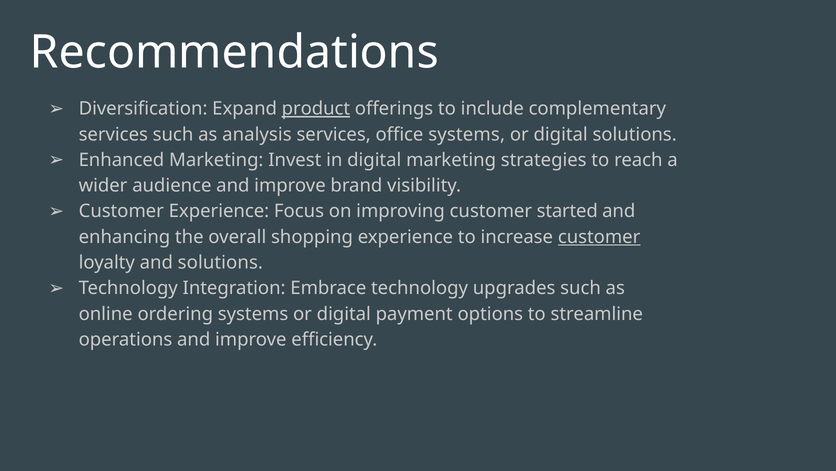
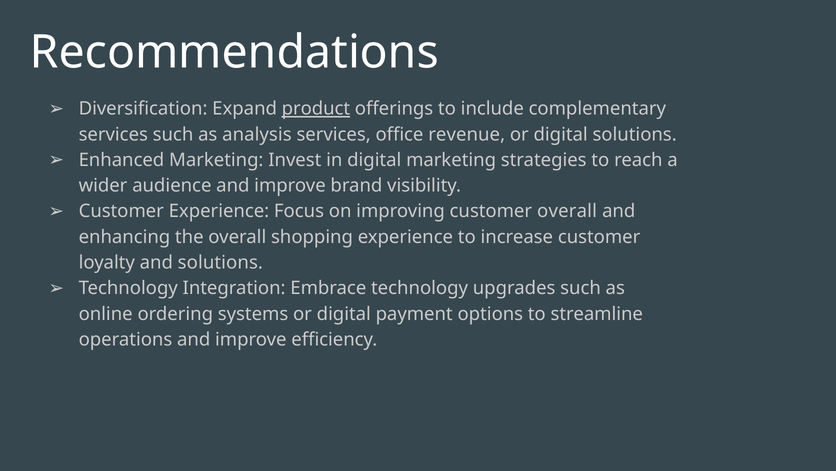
office systems: systems -> revenue
customer started: started -> overall
customer at (599, 237) underline: present -> none
